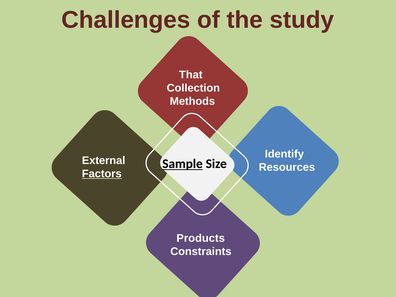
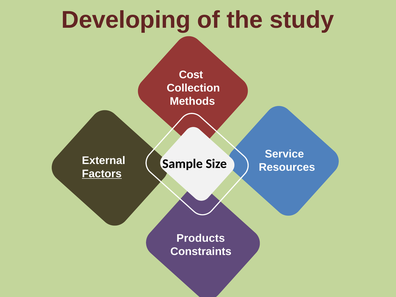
Challenges: Challenges -> Developing
That: That -> Cost
Identify: Identify -> Service
Sample underline: present -> none
